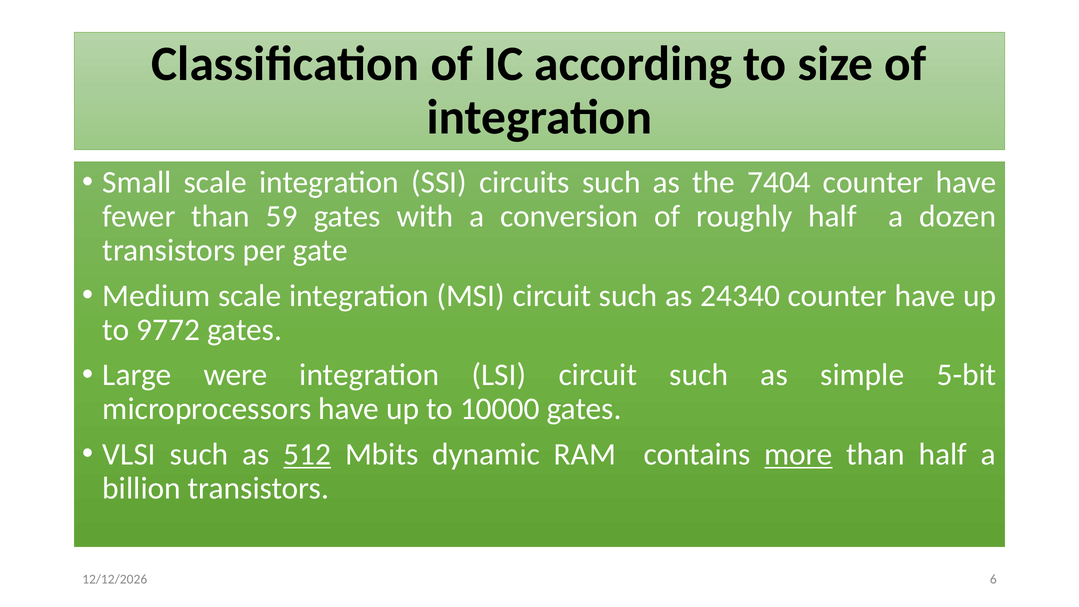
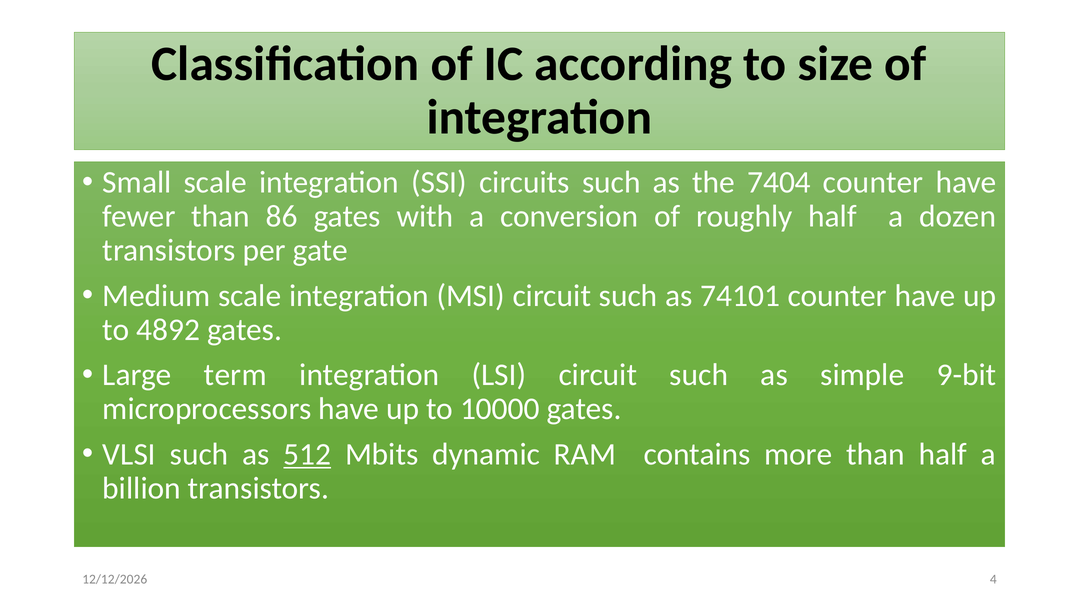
59: 59 -> 86
24340: 24340 -> 74101
9772: 9772 -> 4892
were: were -> term
5-bit: 5-bit -> 9-bit
more underline: present -> none
6: 6 -> 4
